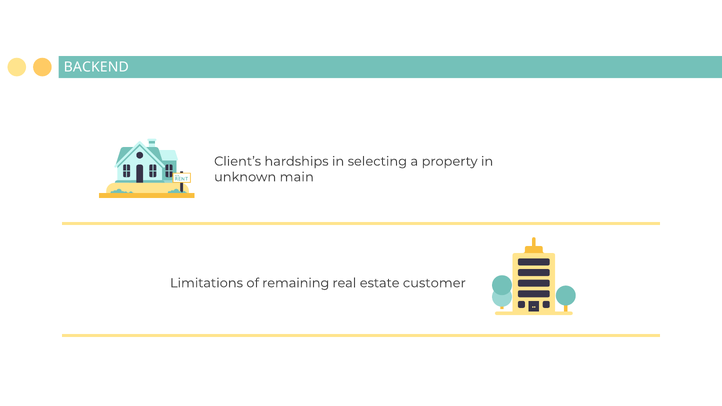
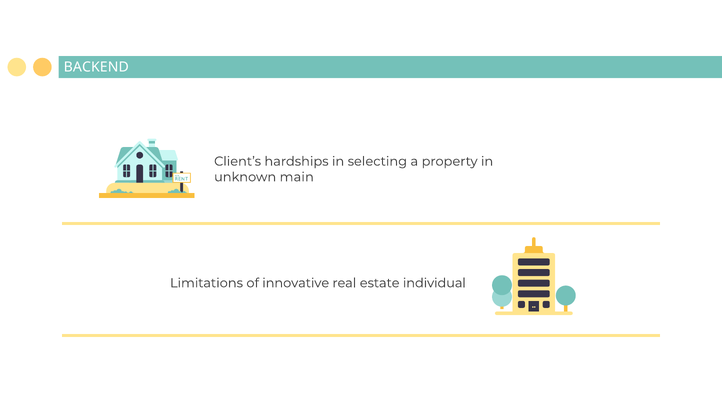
remaining: remaining -> innovative
customer: customer -> individual
